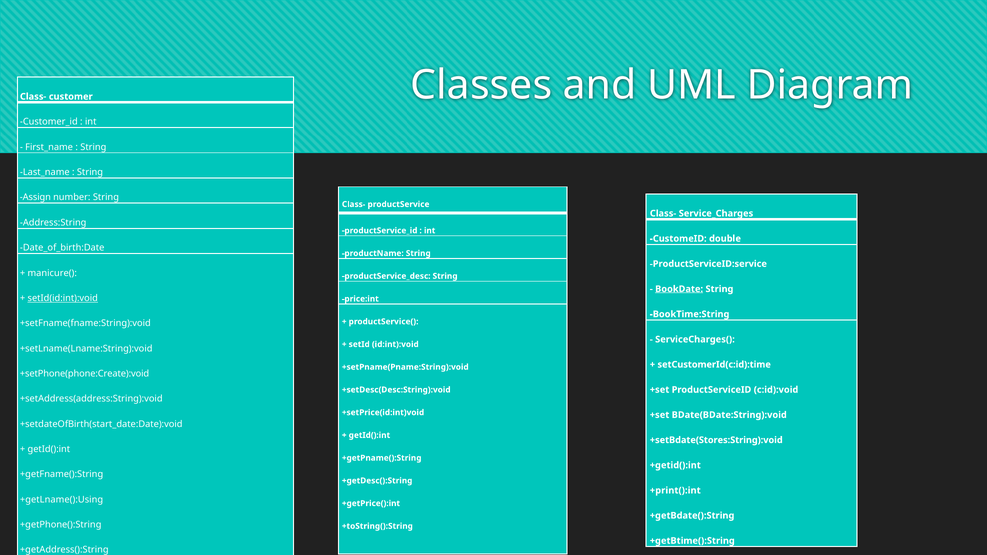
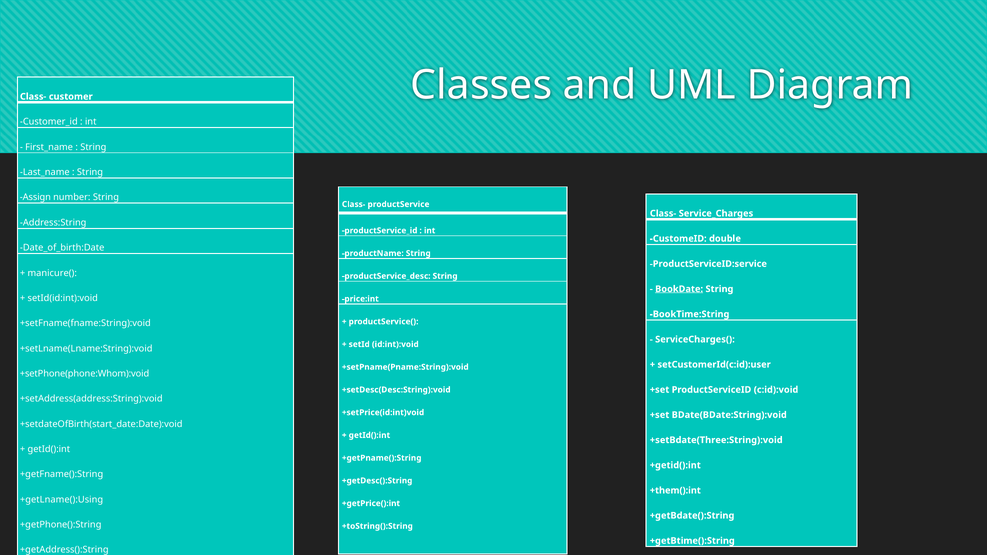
setId(id:int):void underline: present -> none
setCustomerId(c:id):time: setCustomerId(c:id):time -> setCustomerId(c:id):user
+setPhone(phone:Create):void: +setPhone(phone:Create):void -> +setPhone(phone:Whom):void
+setBdate(Stores:String):void: +setBdate(Stores:String):void -> +setBdate(Three:String):void
+print():int: +print():int -> +them():int
